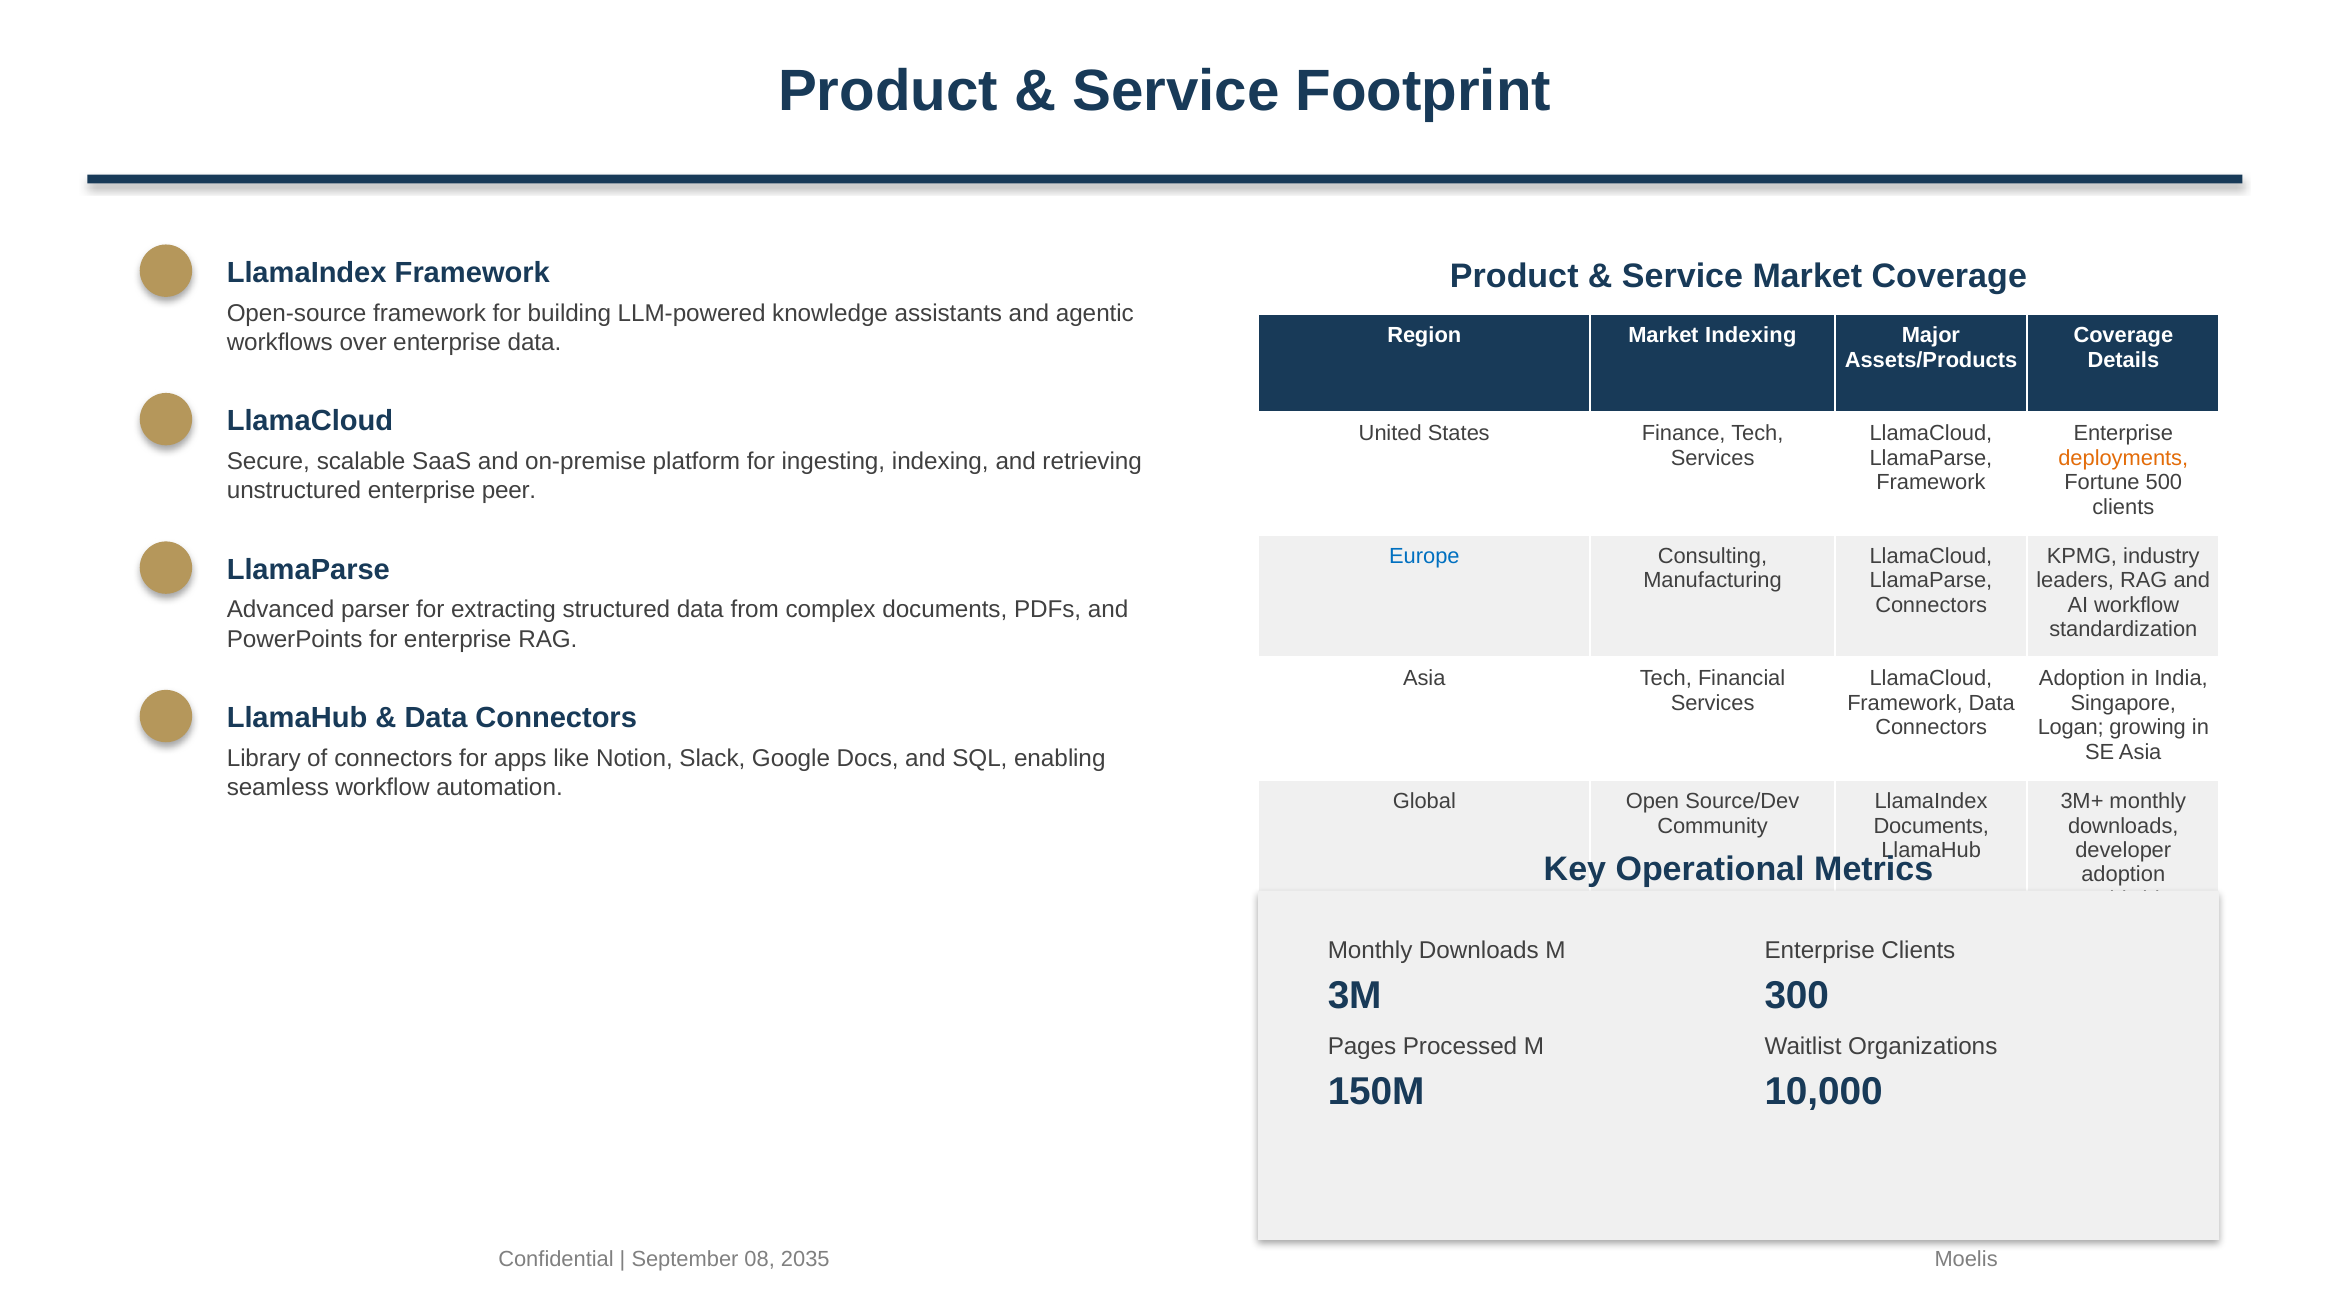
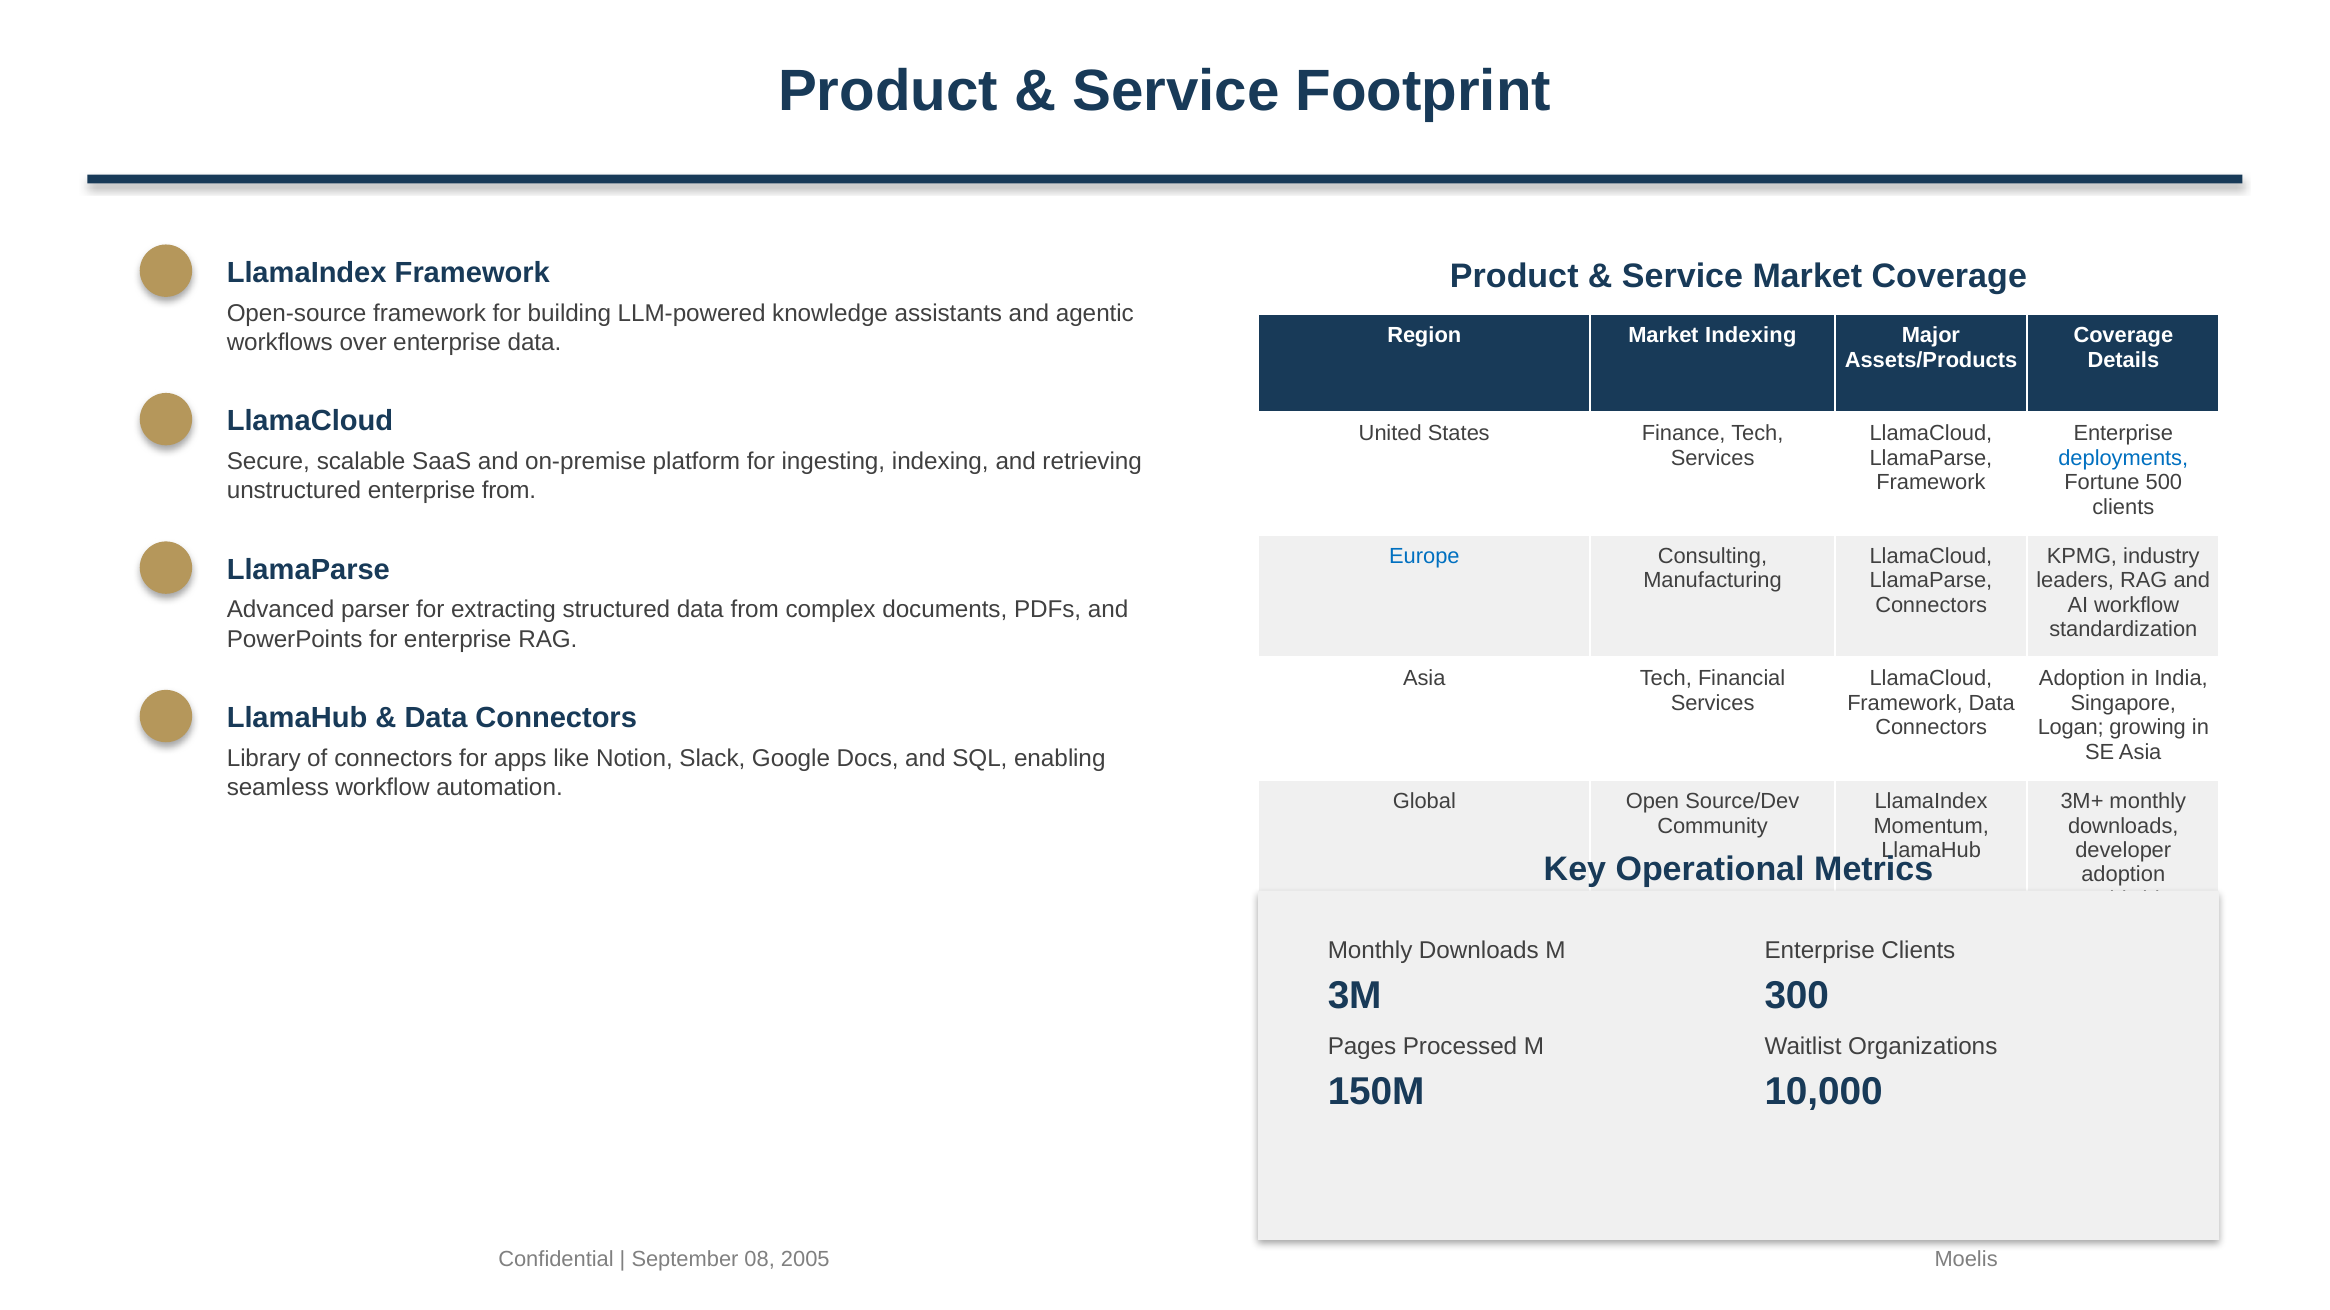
deployments colour: orange -> blue
enterprise peer: peer -> from
Documents at (1931, 826): Documents -> Momentum
2035: 2035 -> 2005
